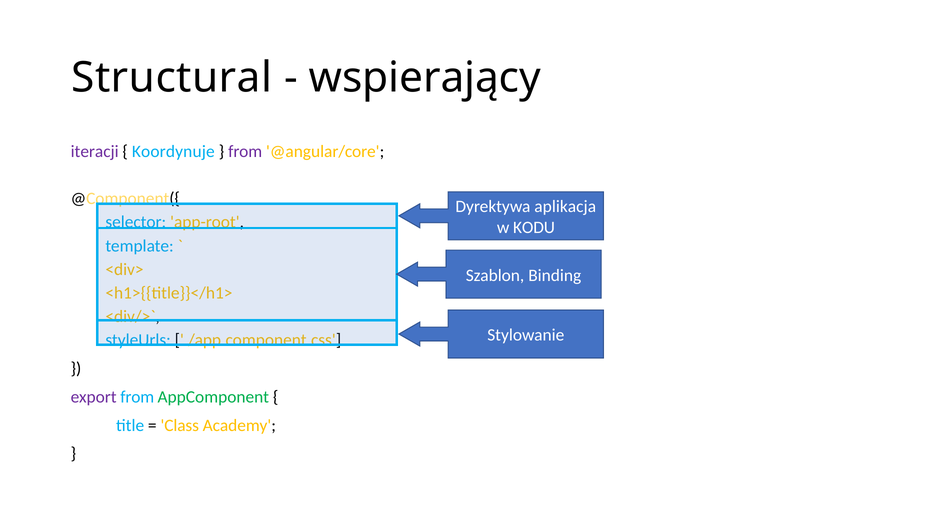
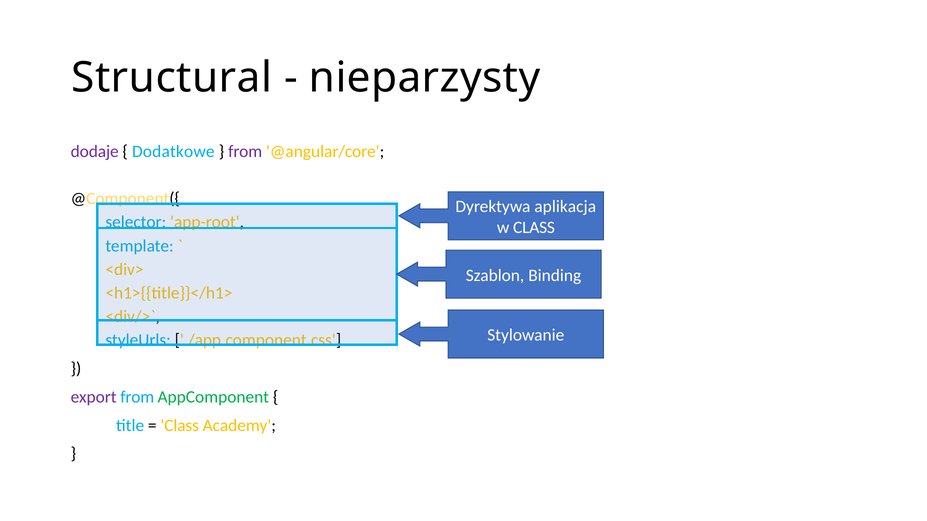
wspierający: wspierający -> nieparzysty
iteracji: iteracji -> dodaje
Koordynuje: Koordynuje -> Dodatkowe
w KODU: KODU -> CLASS
